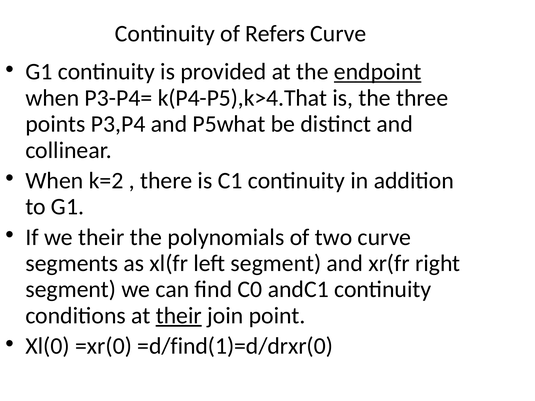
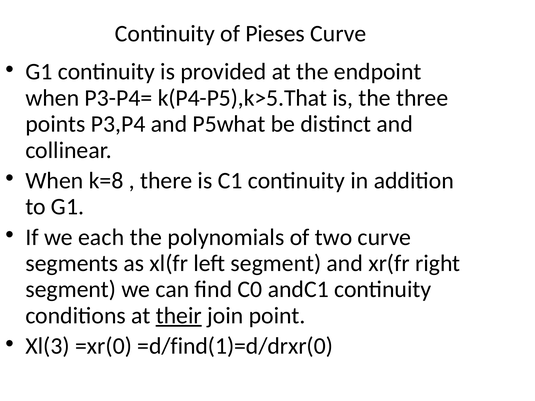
Refers: Refers -> Pieses
endpoint underline: present -> none
k(P4-P5),k>4.That: k(P4-P5),k>4.That -> k(P4-P5),k>5.That
k=2: k=2 -> k=8
we their: their -> each
Xl(0: Xl(0 -> Xl(3
